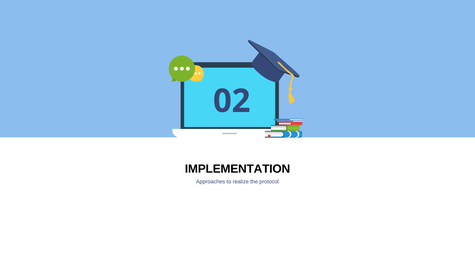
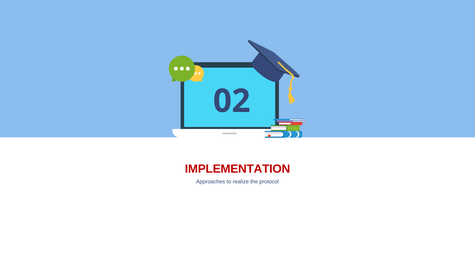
IMPLEMENTATION colour: black -> red
